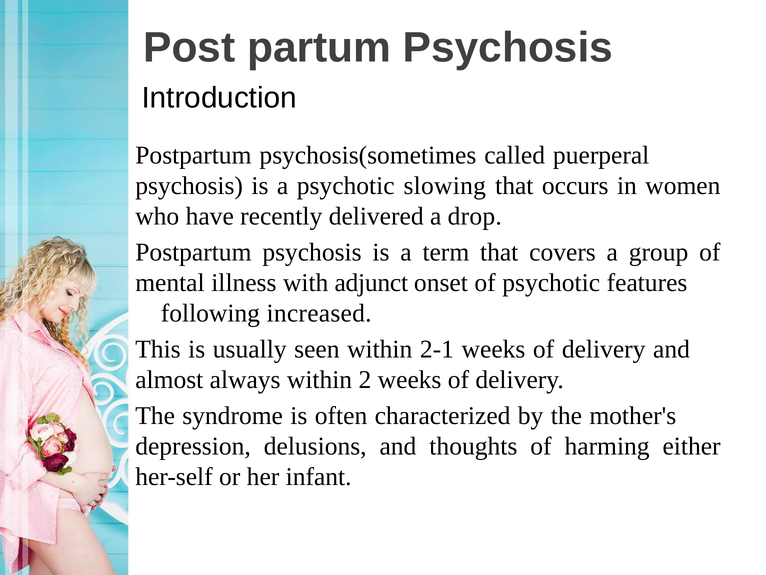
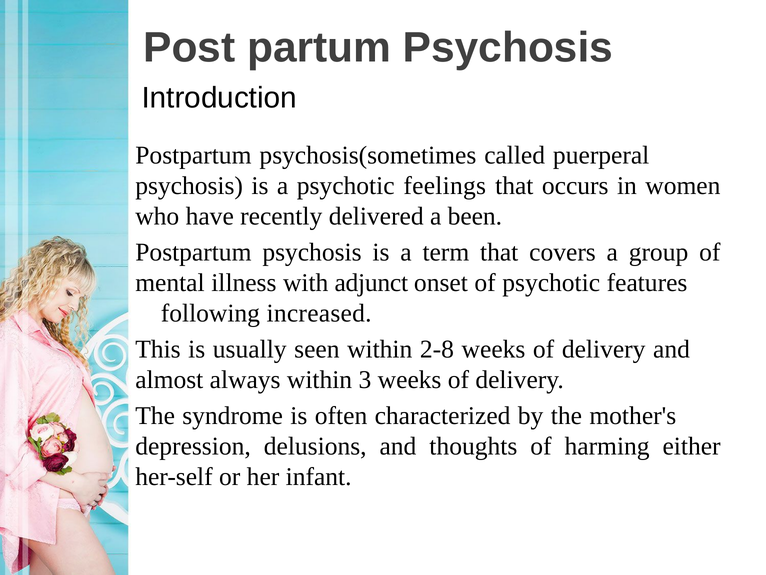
slowing: slowing -> feelings
drop: drop -> been
2-1: 2-1 -> 2-8
2: 2 -> 3
